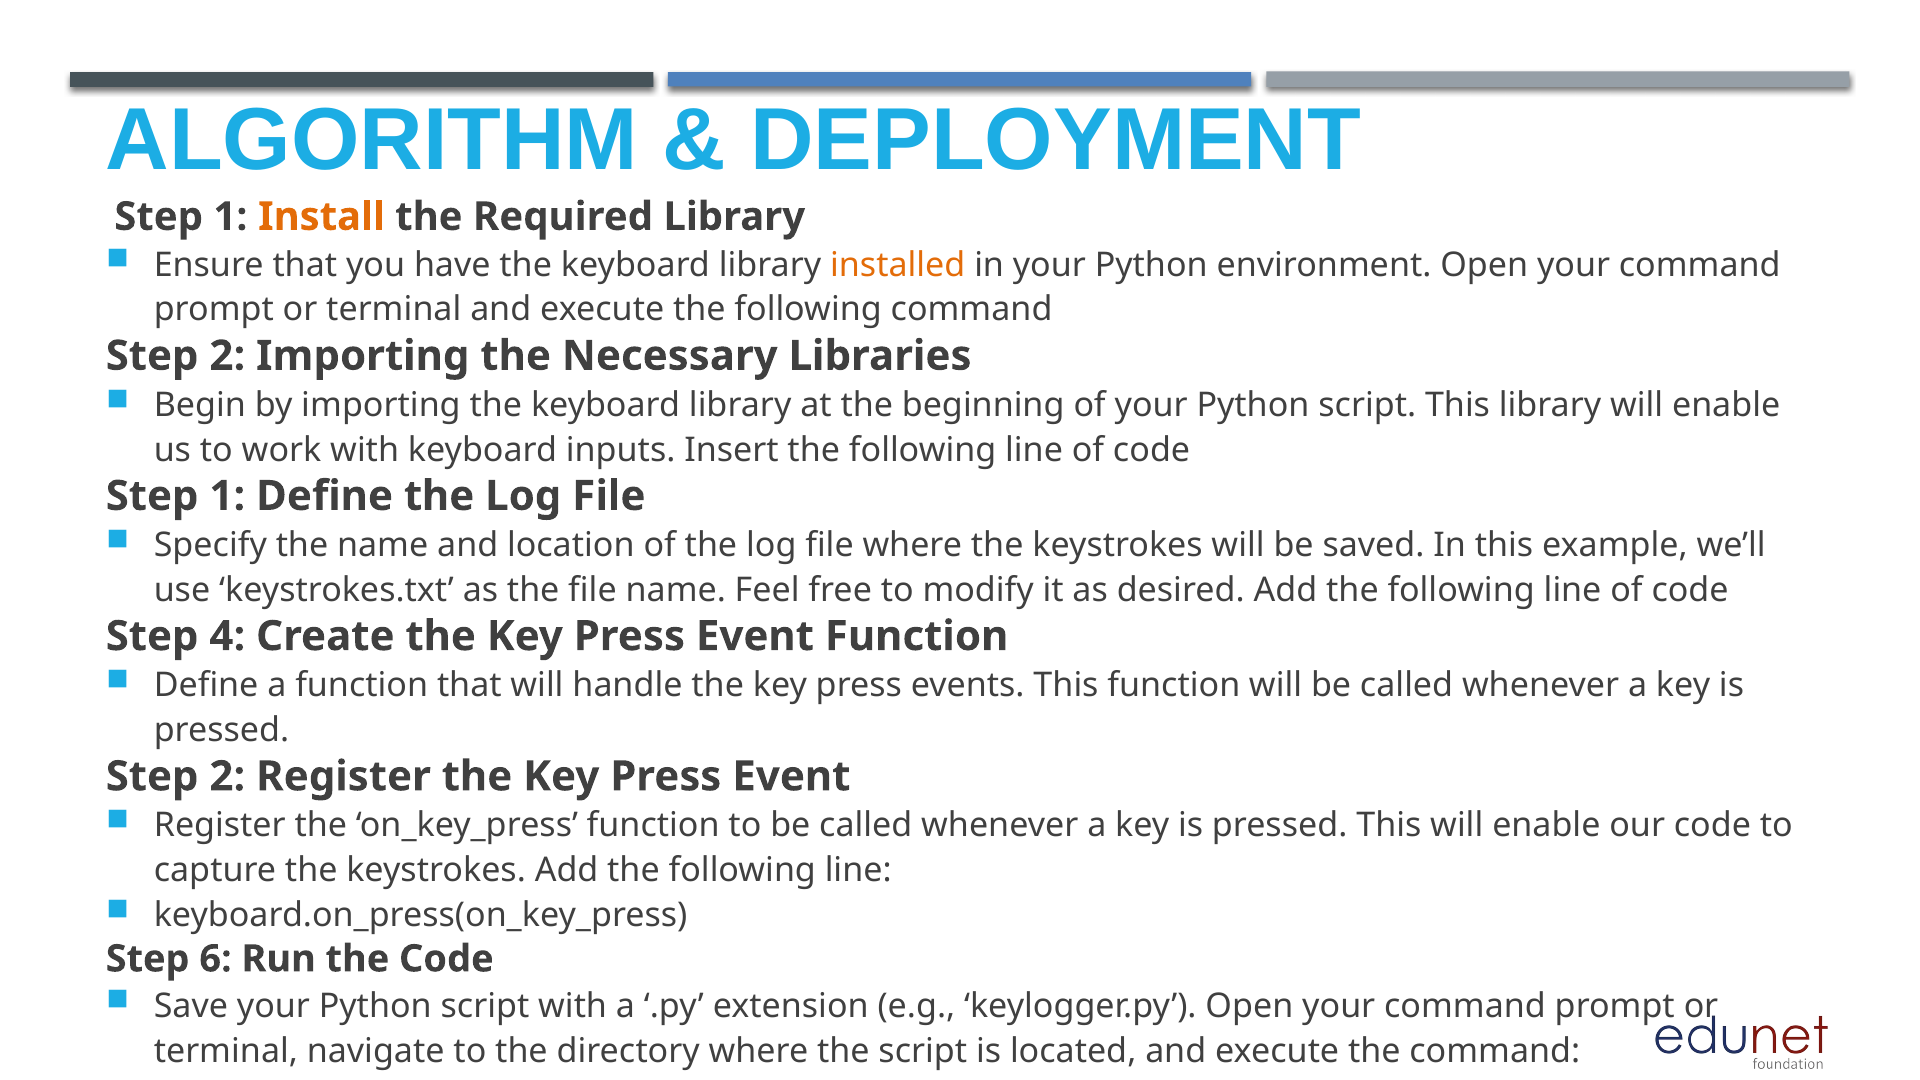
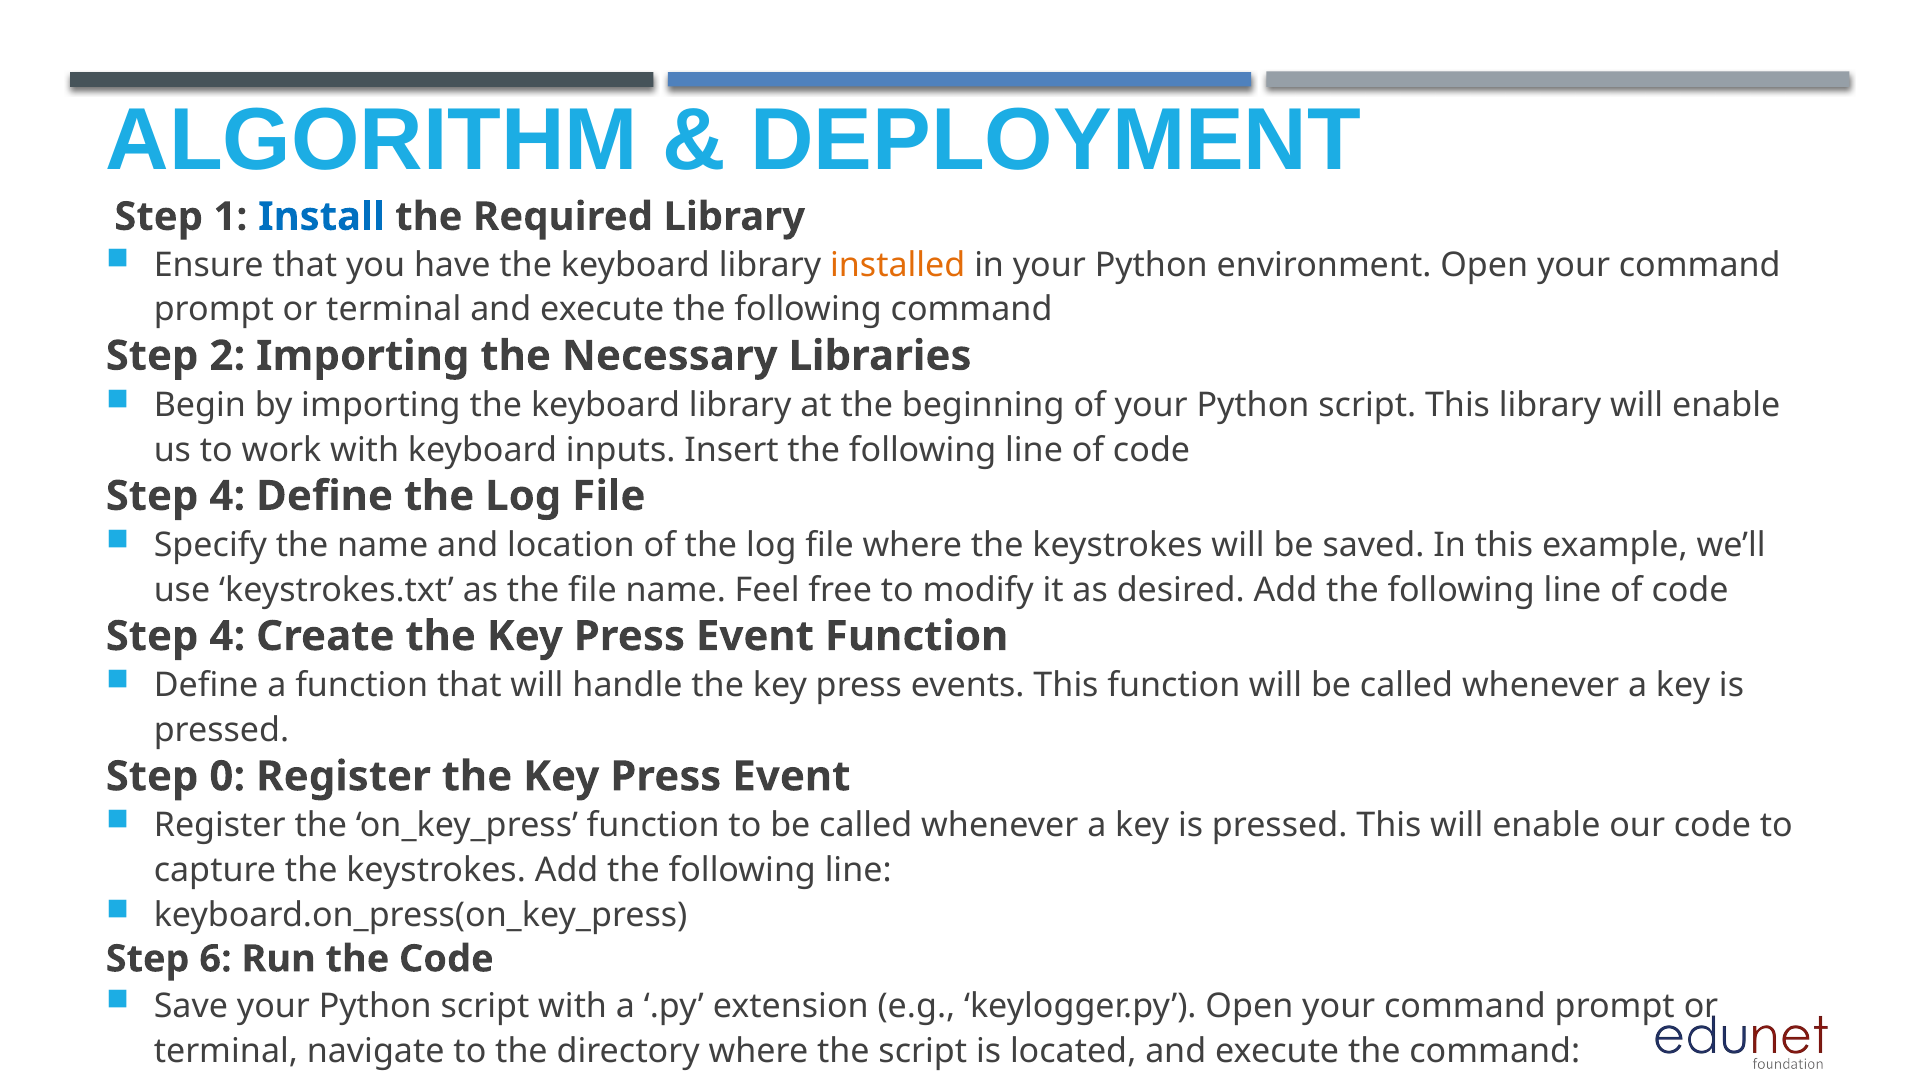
Install colour: orange -> blue
1 at (227, 496): 1 -> 4
2 at (227, 776): 2 -> 0
